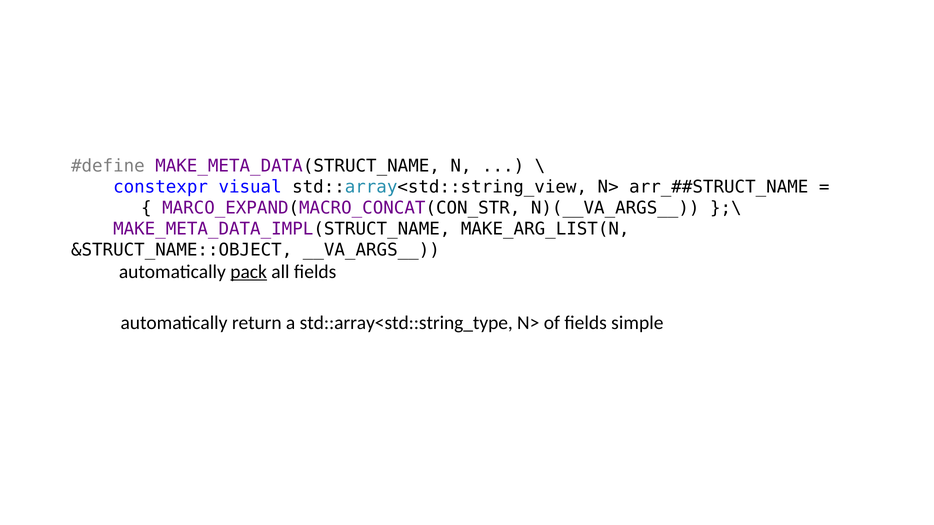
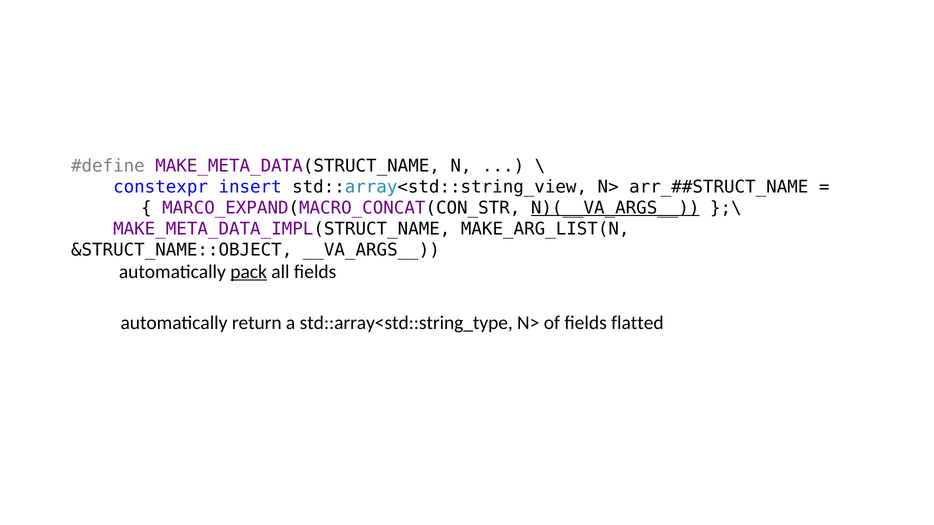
visual: visual -> insert
N)(__VA_ARGS__ underline: none -> present
simple: simple -> flatted
